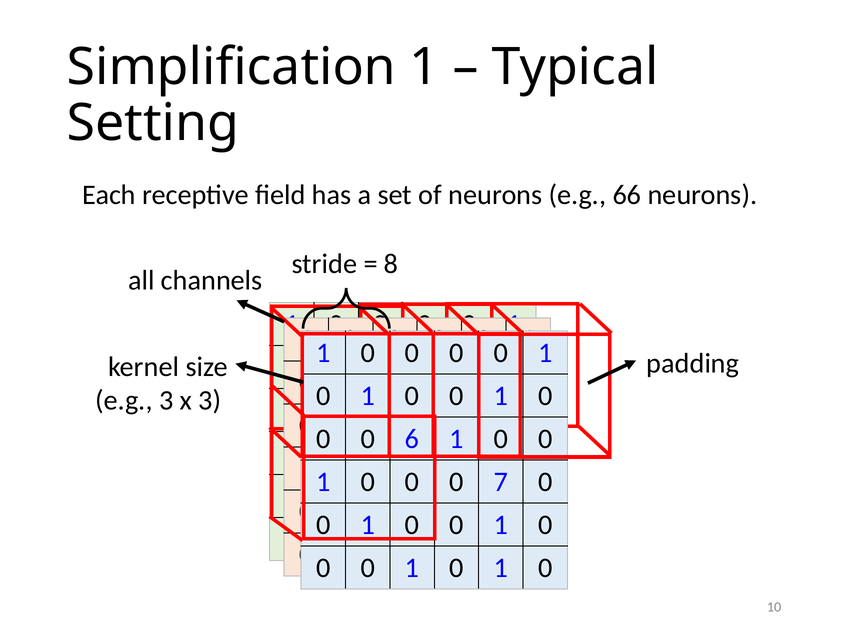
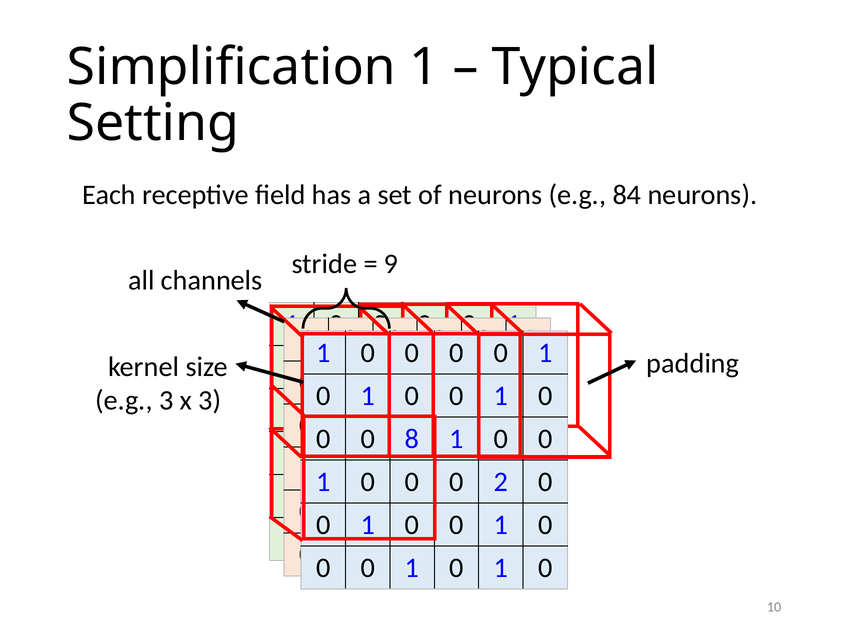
66: 66 -> 84
8: 8 -> 9
6: 6 -> 8
7: 7 -> 2
